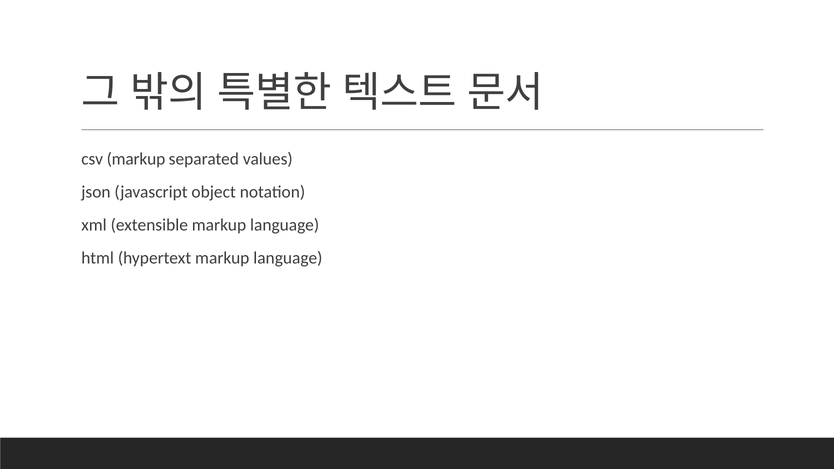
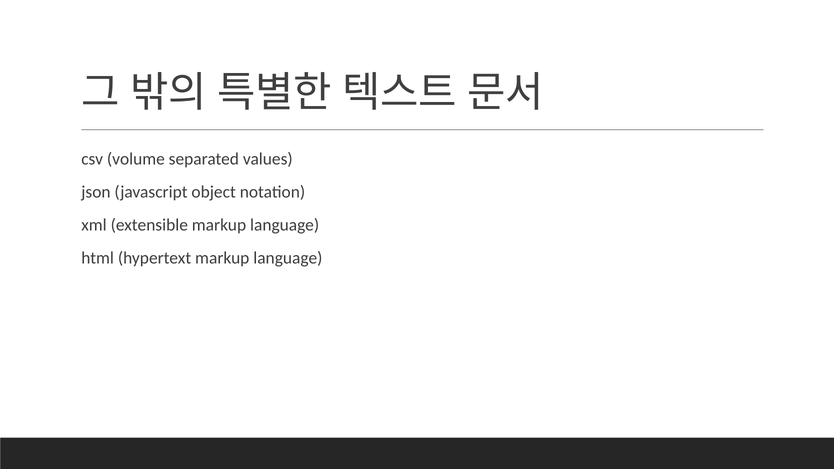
csv markup: markup -> volume
